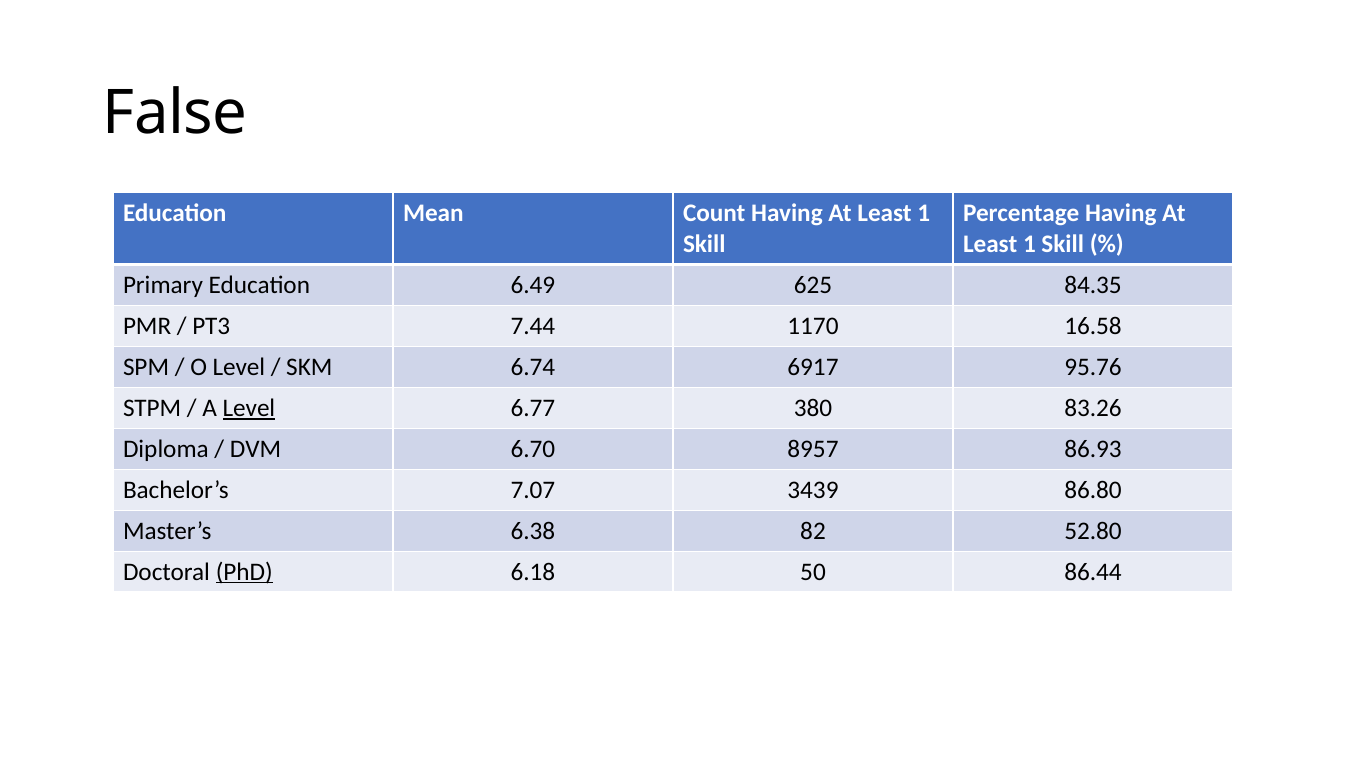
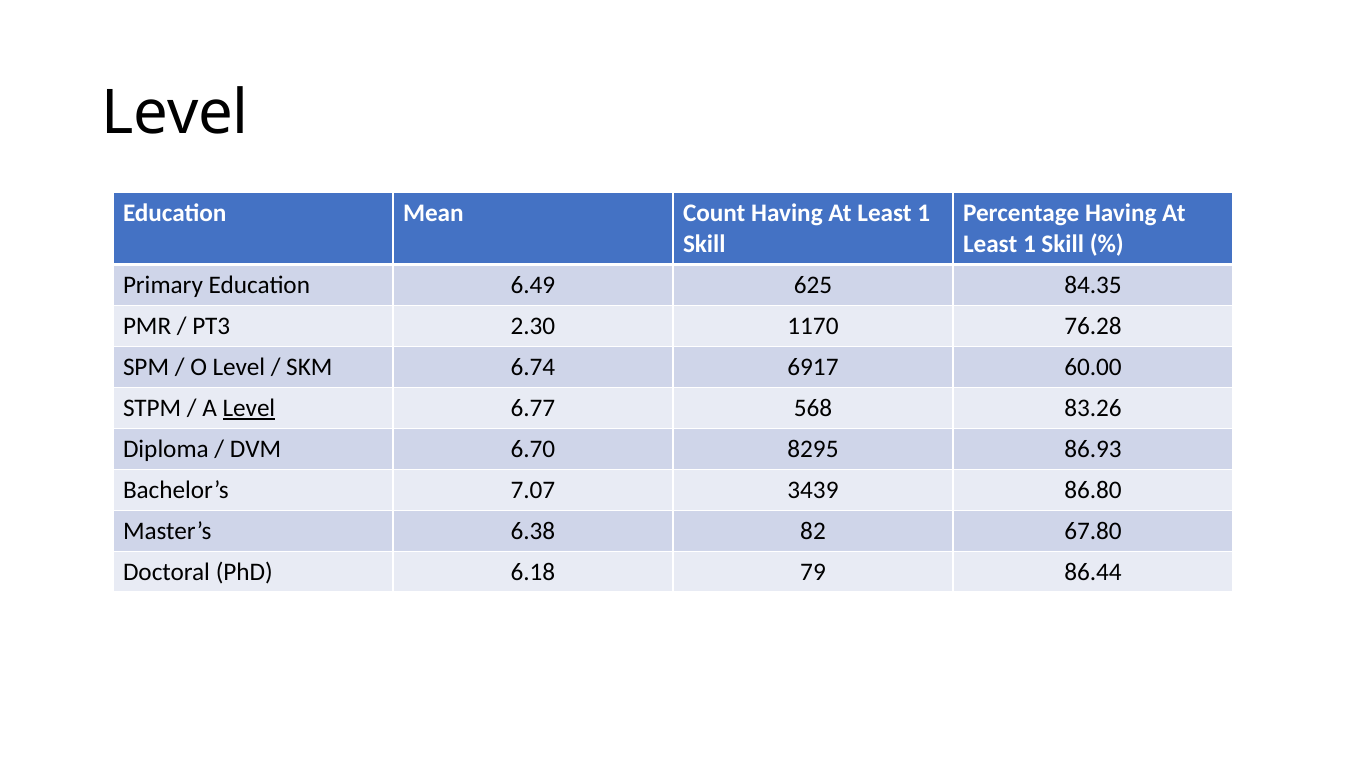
False at (175, 113): False -> Level
7.44: 7.44 -> 2.30
16.58: 16.58 -> 76.28
95.76: 95.76 -> 60.00
380: 380 -> 568
8957: 8957 -> 8295
52.80: 52.80 -> 67.80
PhD underline: present -> none
50: 50 -> 79
